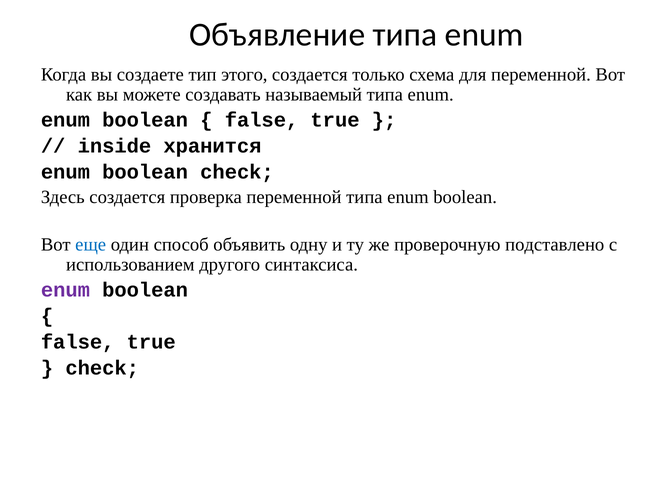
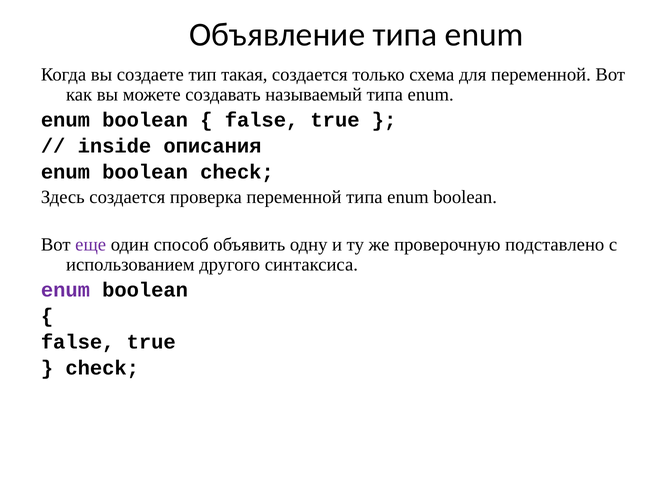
этого: этого -> такая
хранится: хранится -> описания
еще colour: blue -> purple
